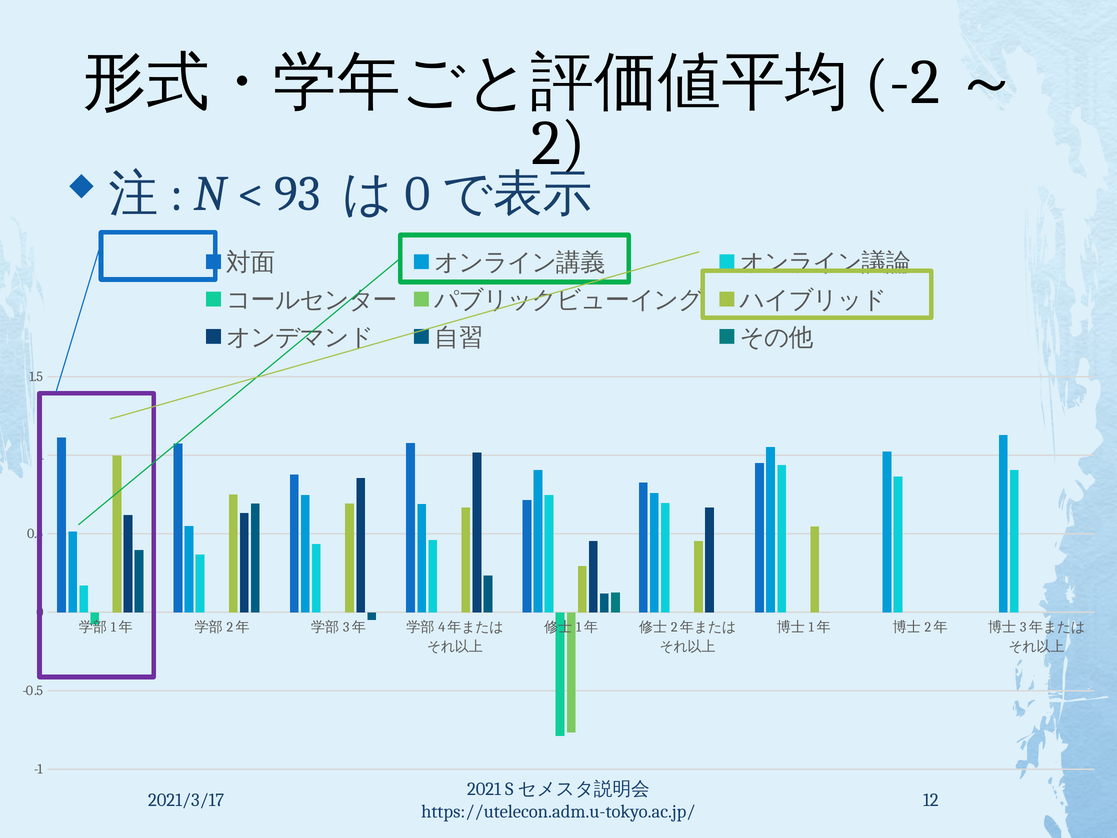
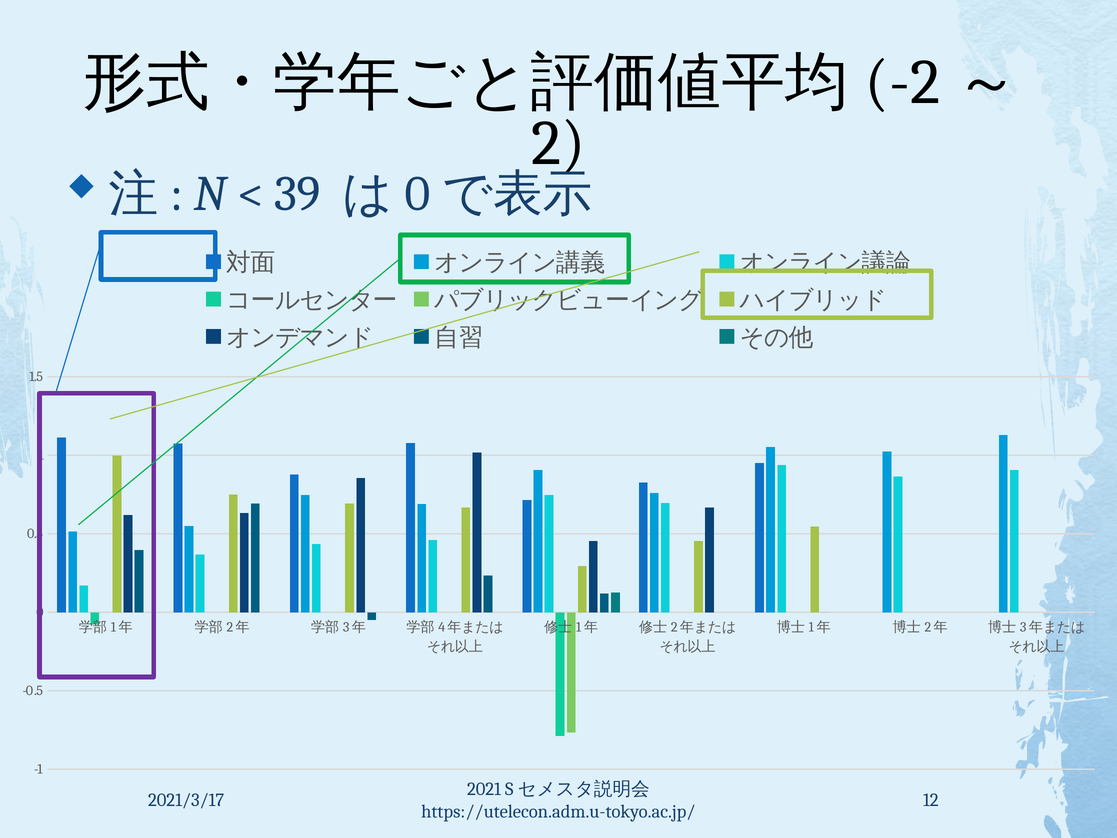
93: 93 -> 39
